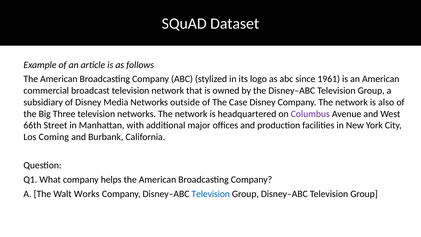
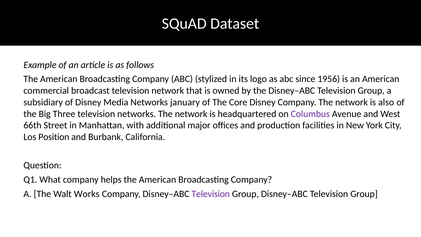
1961: 1961 -> 1956
outside: outside -> january
Case: Case -> Core
Coming: Coming -> Position
Television at (211, 194) colour: blue -> purple
